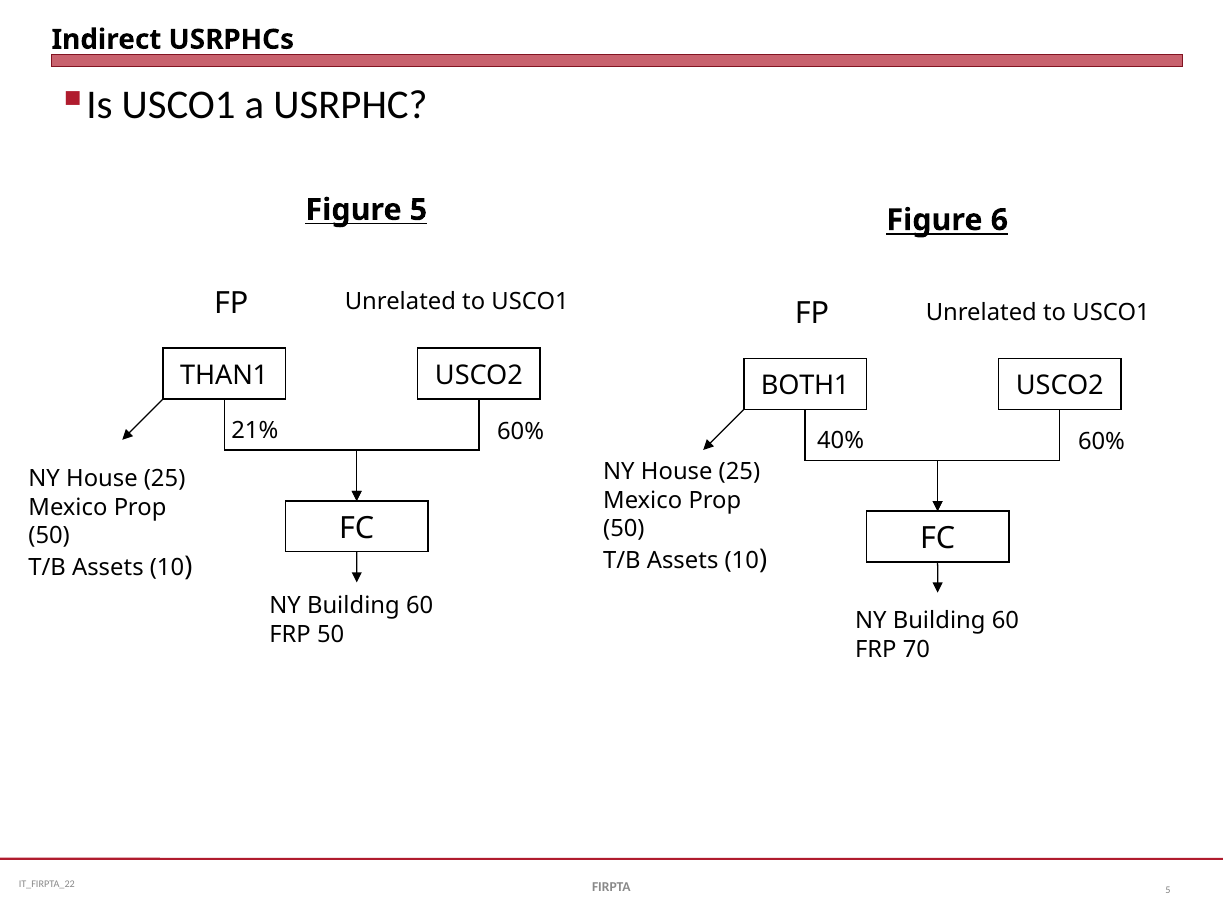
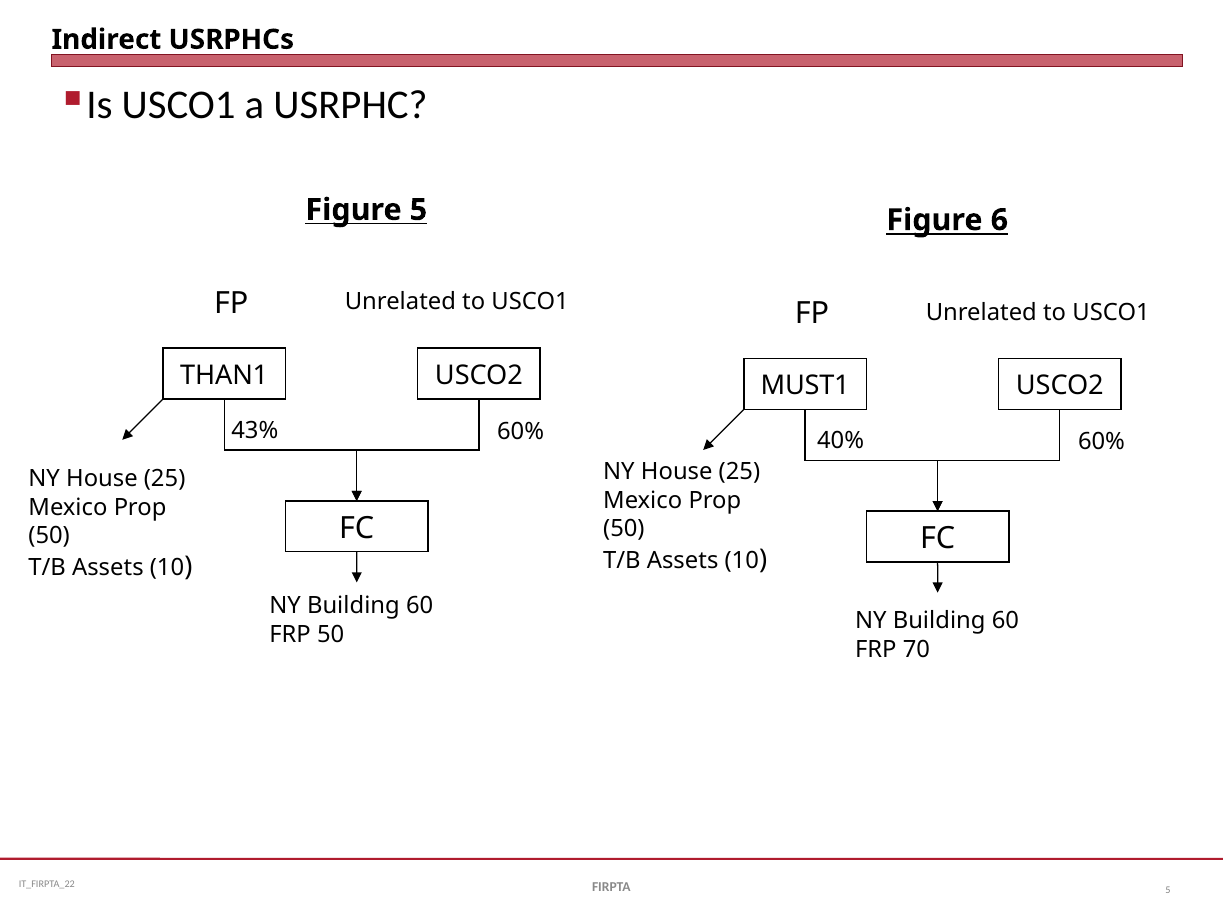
BOTH1: BOTH1 -> MUST1
21%: 21% -> 43%
